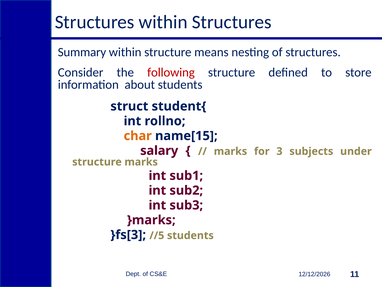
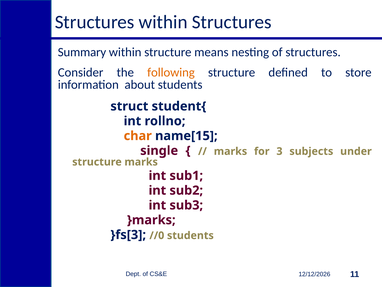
following colour: red -> orange
salary: salary -> single
//5: //5 -> //0
